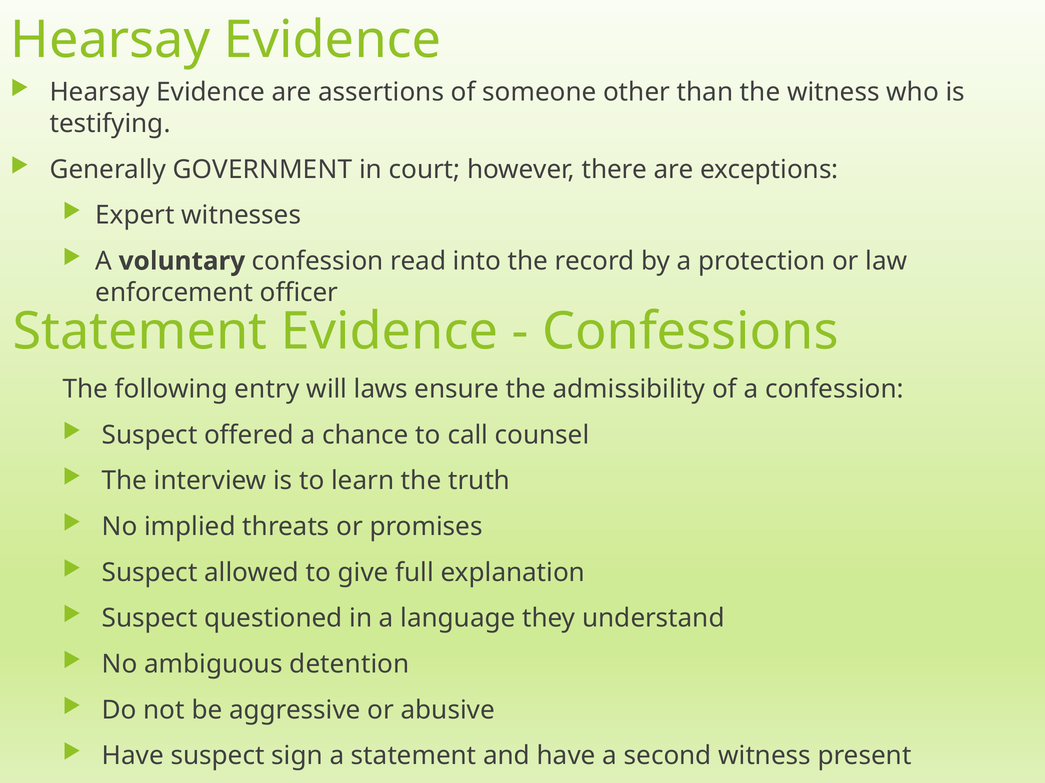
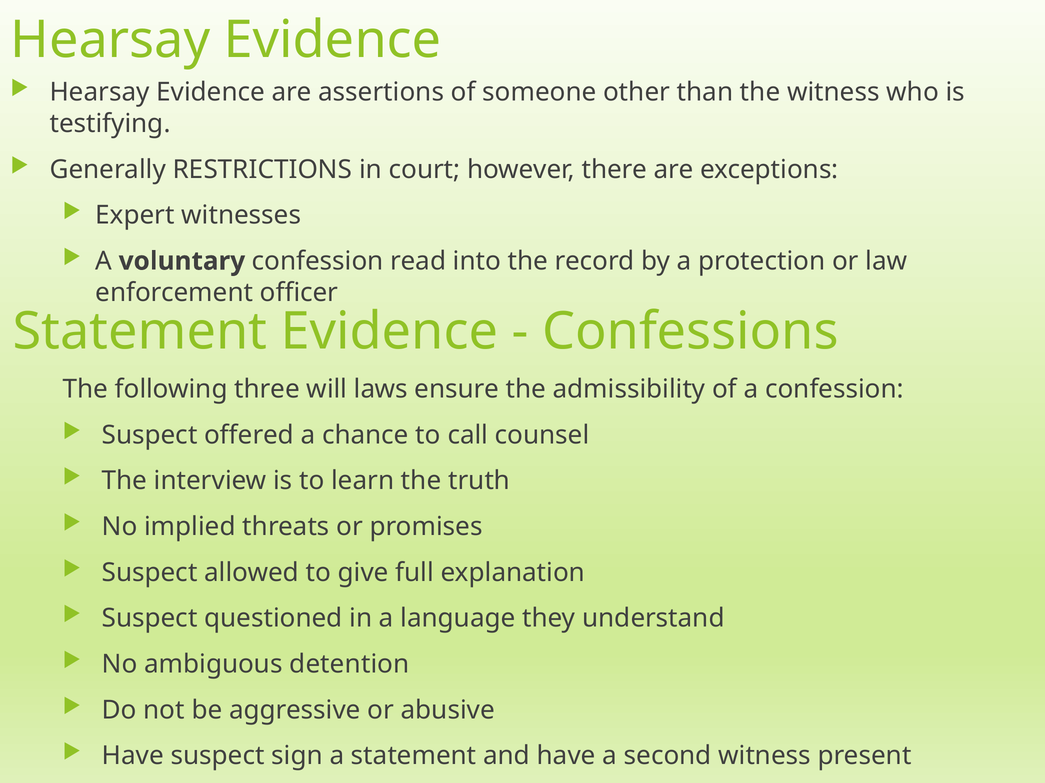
GOVERNMENT: GOVERNMENT -> RESTRICTIONS
entry: entry -> three
